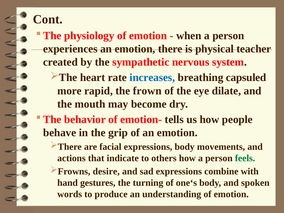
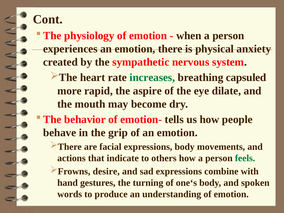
teacher: teacher -> anxiety
increases colour: blue -> green
frown: frown -> aspire
